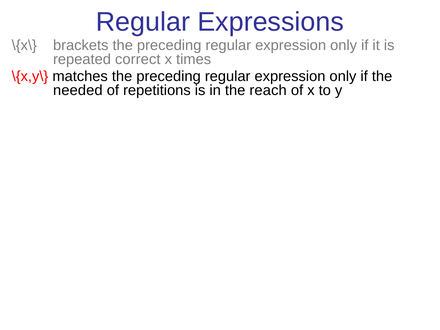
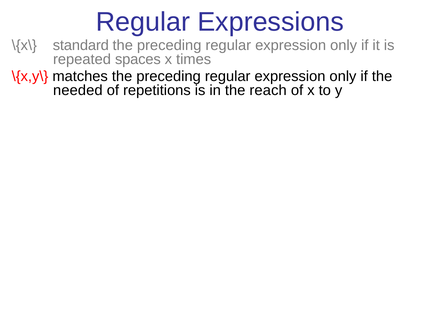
brackets: brackets -> standard
correct: correct -> spaces
